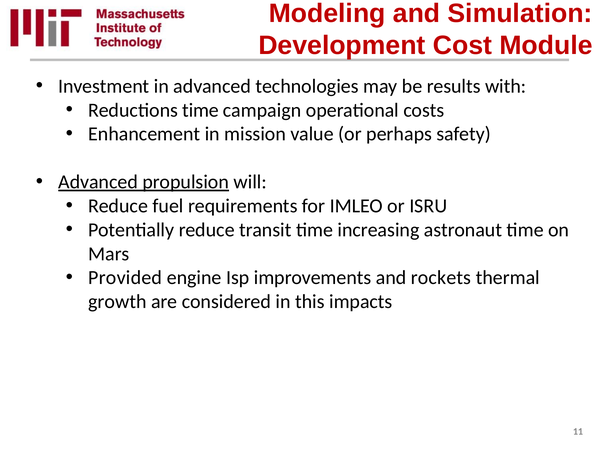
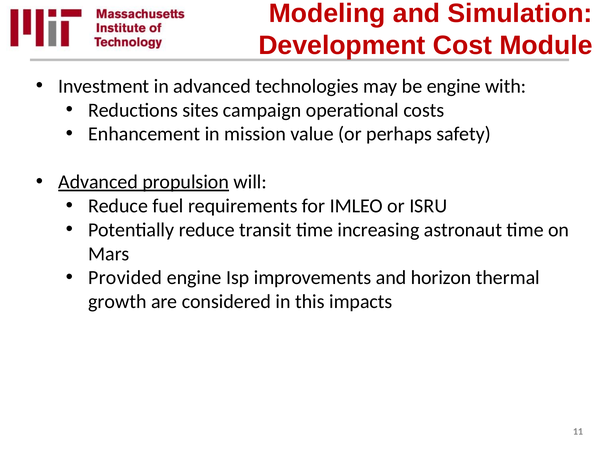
be results: results -> engine
Reductions time: time -> sites
rockets: rockets -> horizon
